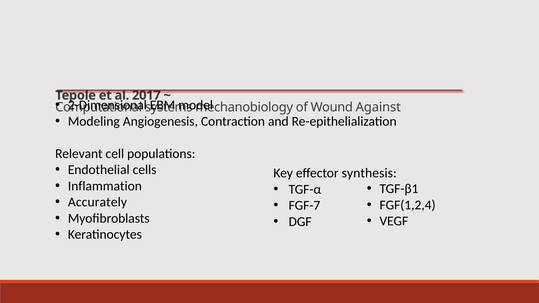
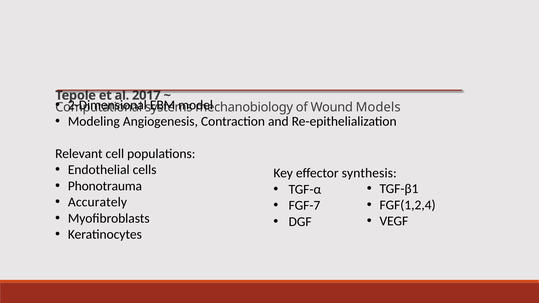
Against: Against -> Models
Inflammation: Inflammation -> Phonotrauma
